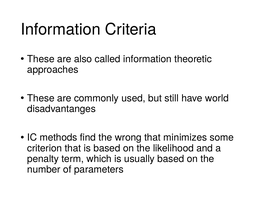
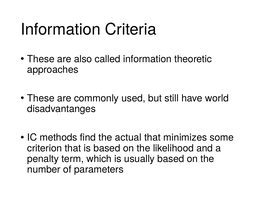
wrong: wrong -> actual
